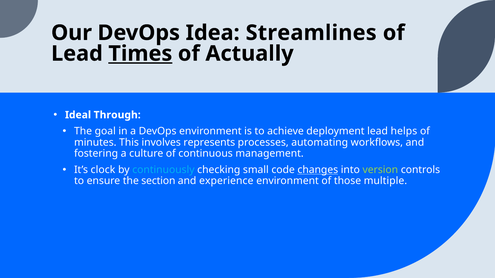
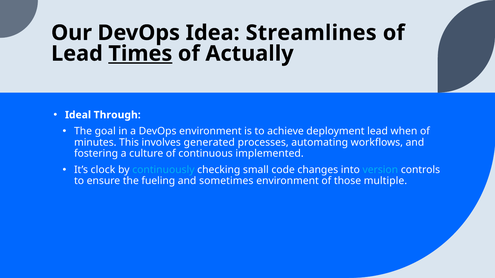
helps: helps -> when
represents: represents -> generated
management: management -> implemented
changes underline: present -> none
version colour: light green -> light blue
section: section -> fueling
experience: experience -> sometimes
